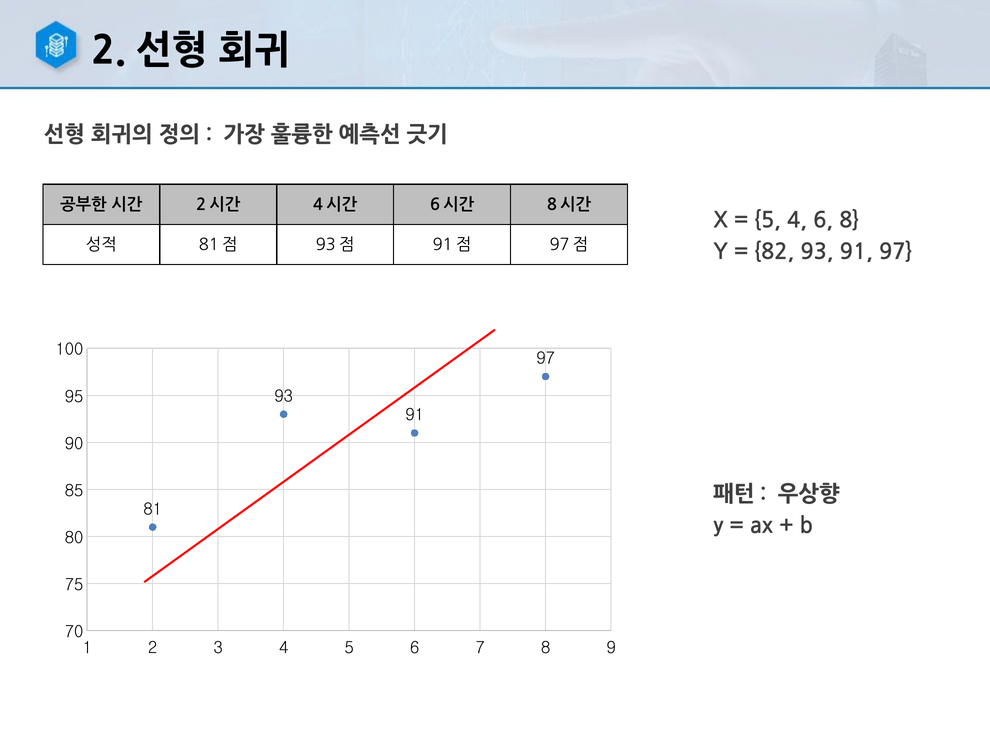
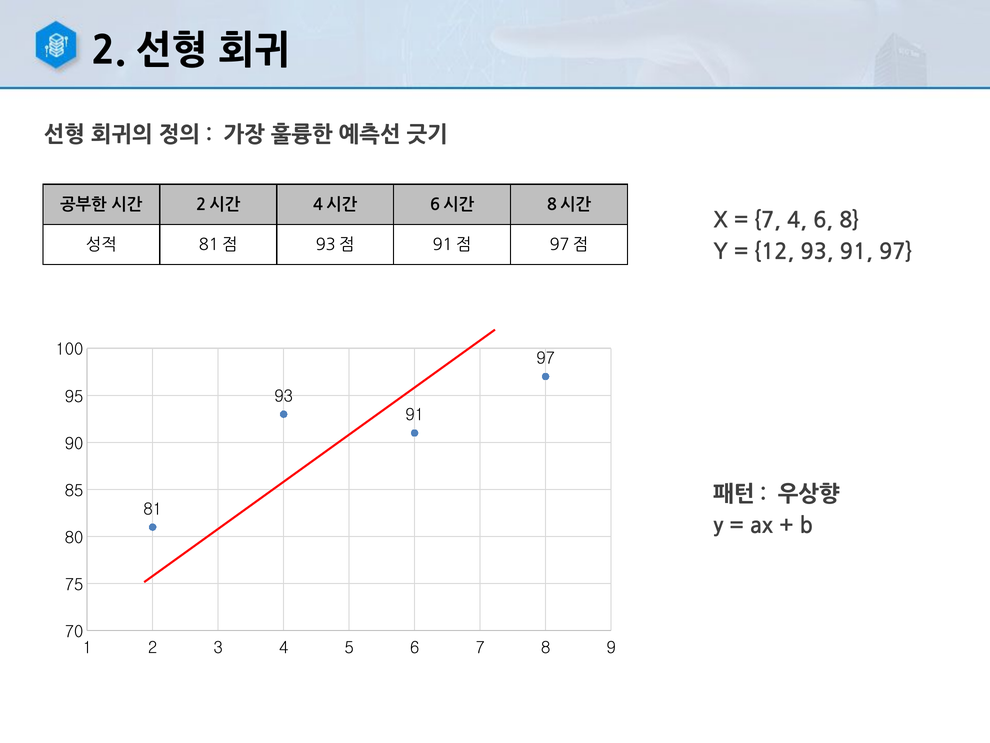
5 at (768, 220): 5 -> 7
82: 82 -> 12
